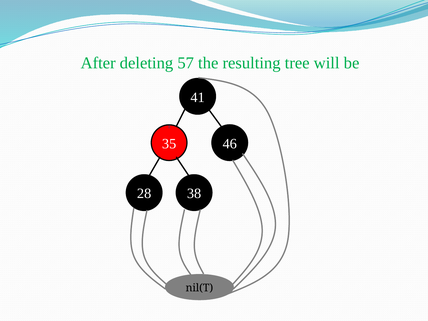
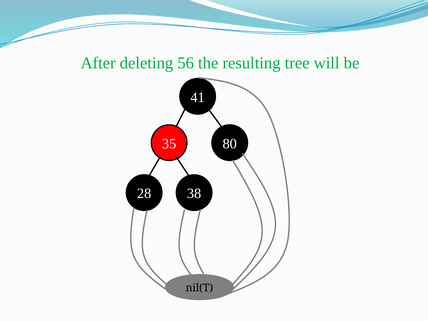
57: 57 -> 56
46: 46 -> 80
